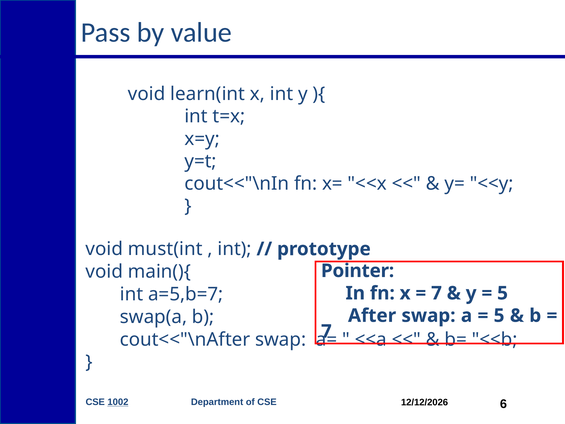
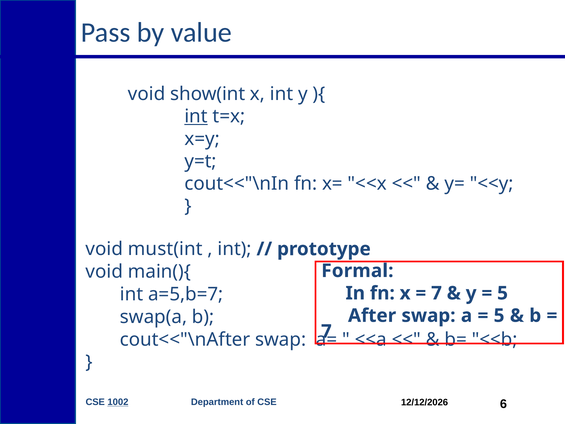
learn(int: learn(int -> show(int
int at (196, 116) underline: none -> present
Pointer: Pointer -> Formal
